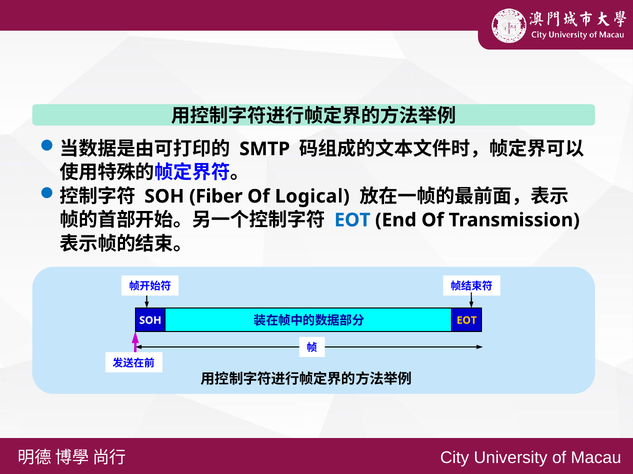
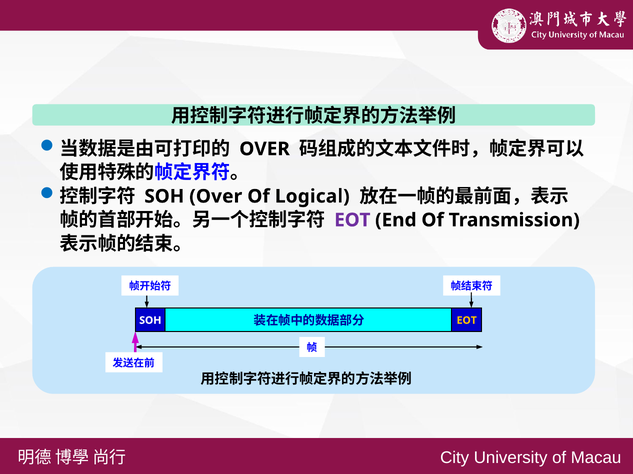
SMTP at (265, 149): SMTP -> OVER
SOH Fiber: Fiber -> Over
EOT at (352, 220) colour: blue -> purple
